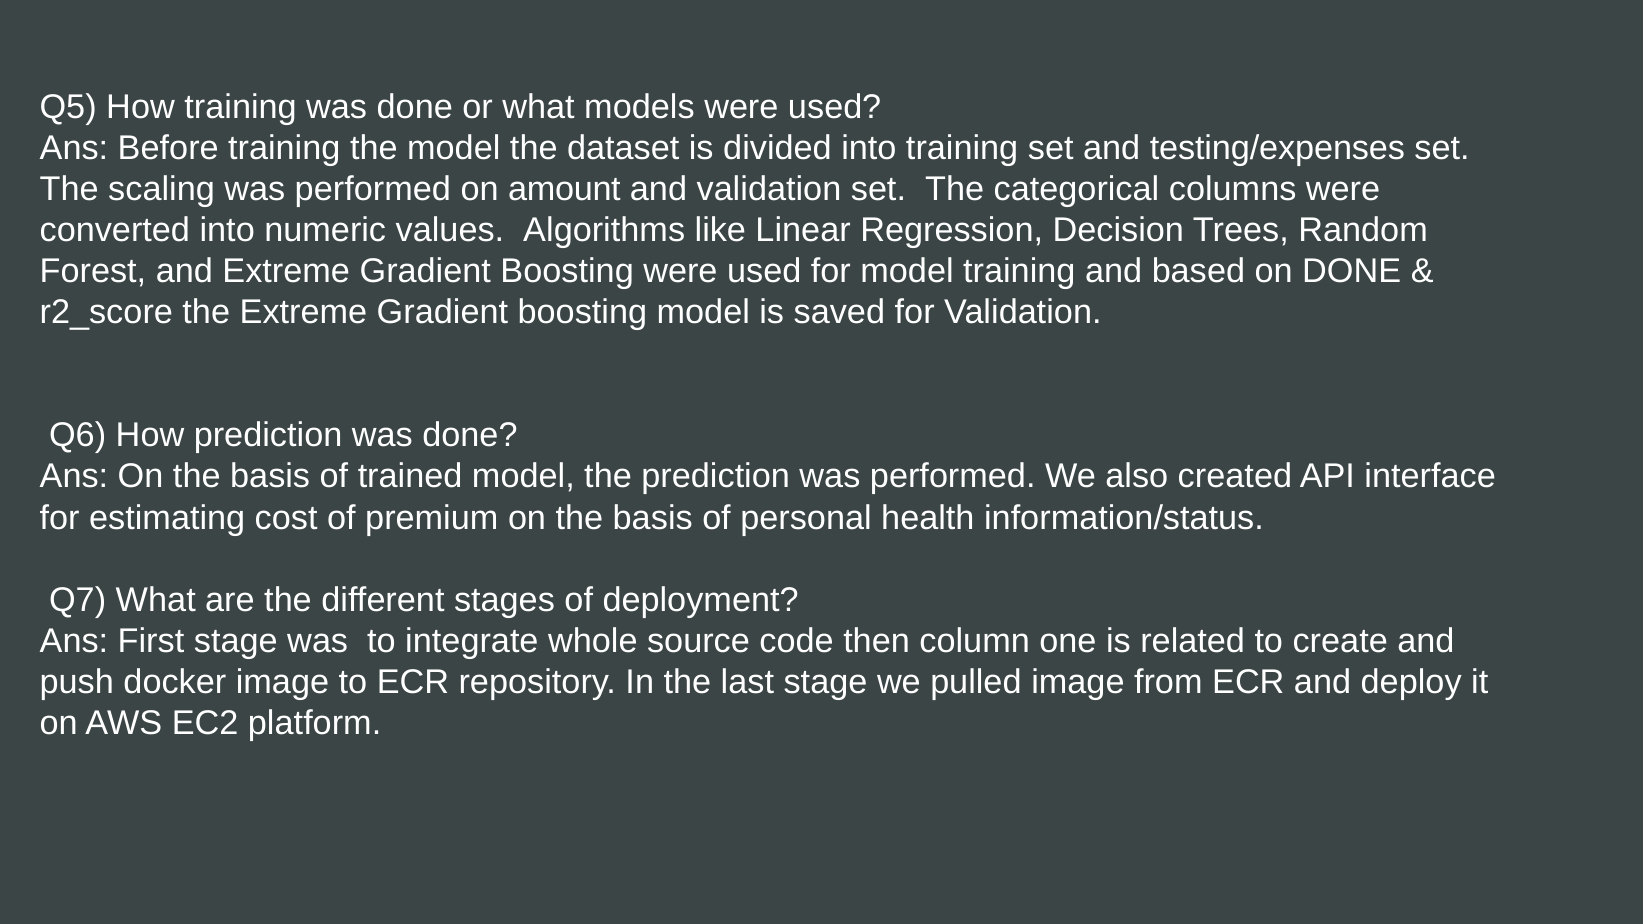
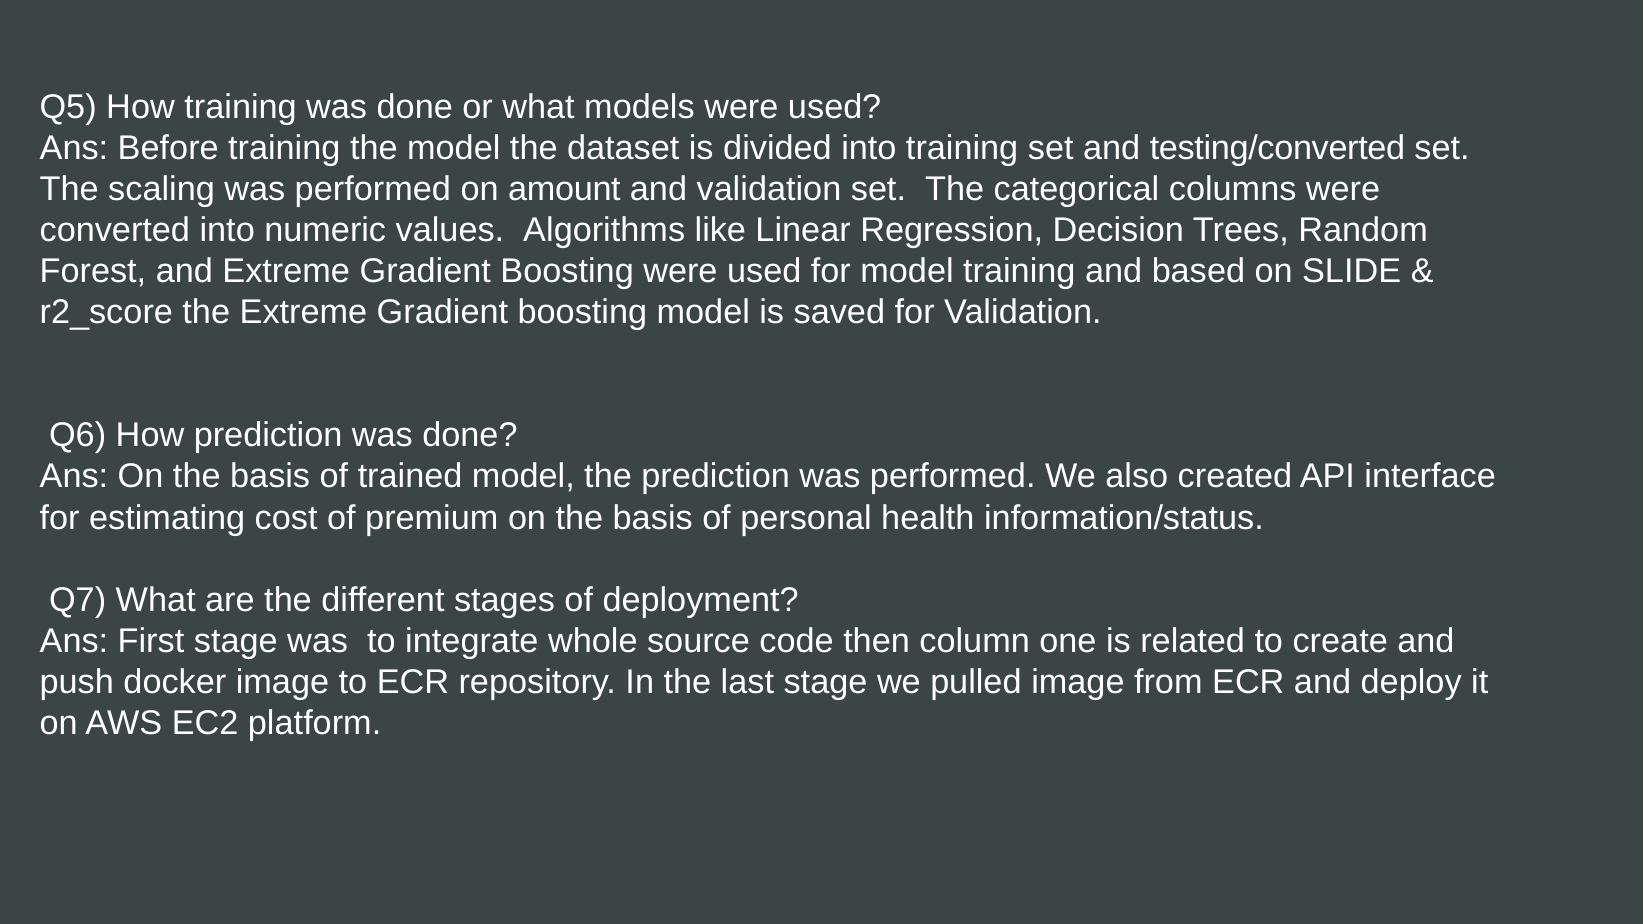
testing/expenses: testing/expenses -> testing/converted
on DONE: DONE -> SLIDE
